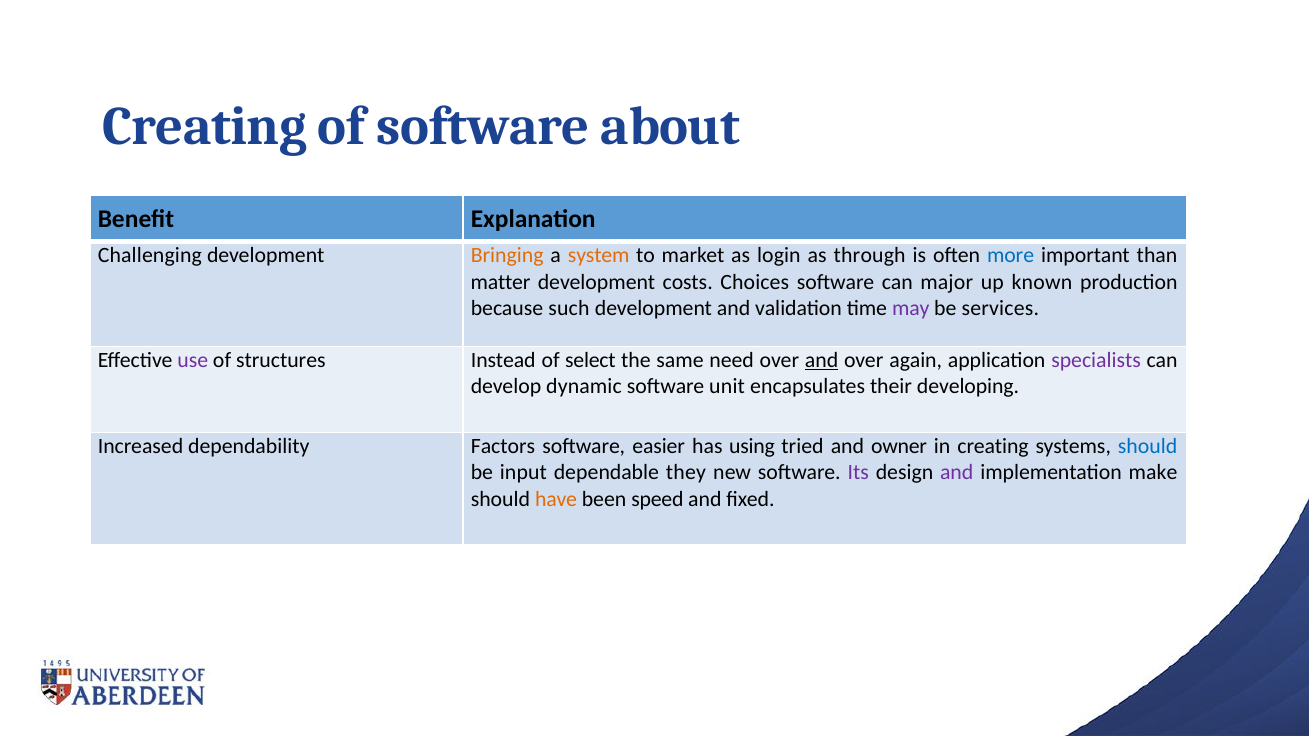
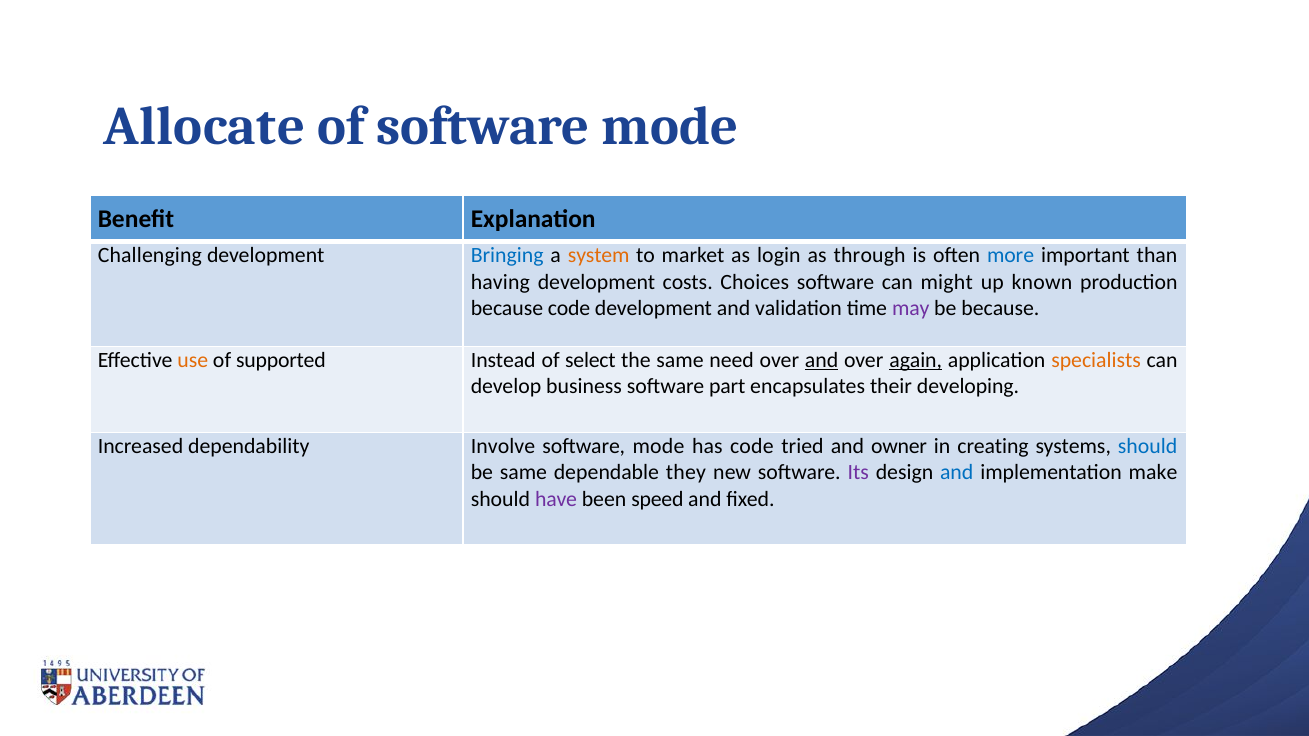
Creating at (205, 126): Creating -> Allocate
of software about: about -> mode
Bringing colour: orange -> blue
matter: matter -> having
major: major -> might
because such: such -> code
be services: services -> because
use colour: purple -> orange
structures: structures -> supported
again underline: none -> present
specialists colour: purple -> orange
dynamic: dynamic -> business
unit: unit -> part
Factors: Factors -> Involve
easier at (659, 446): easier -> mode
has using: using -> code
be input: input -> same
and at (957, 473) colour: purple -> blue
have colour: orange -> purple
